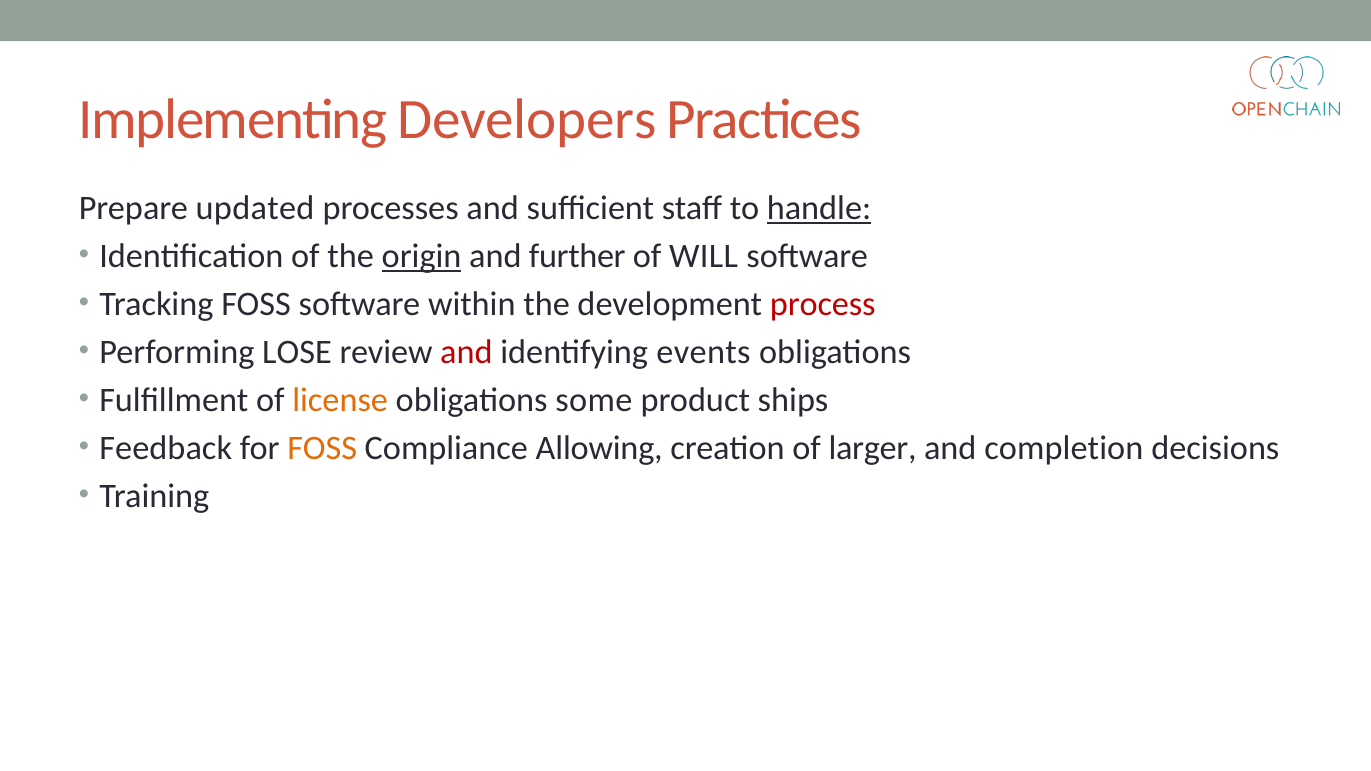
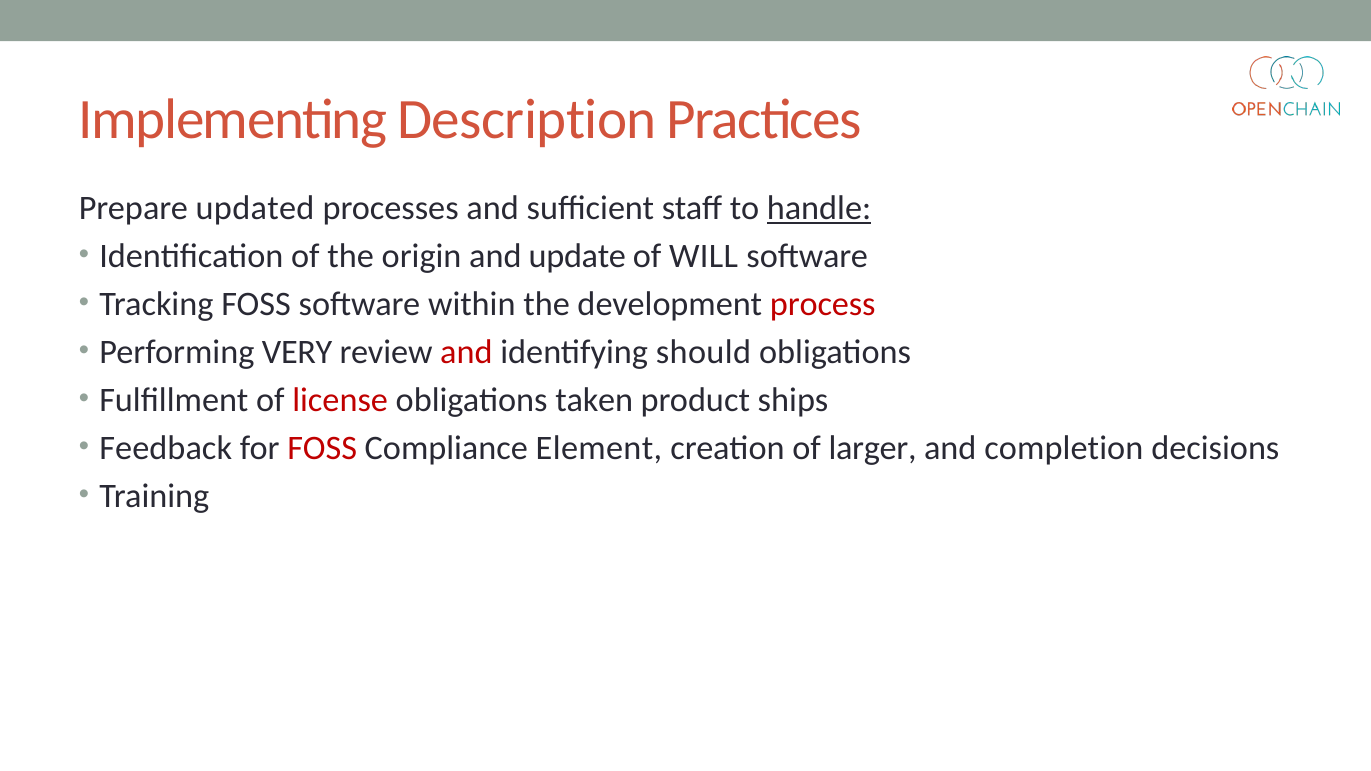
Developers: Developers -> Description
origin underline: present -> none
further: further -> update
LOSE: LOSE -> VERY
events: events -> should
license colour: orange -> red
some: some -> taken
FOSS at (322, 448) colour: orange -> red
Allowing: Allowing -> Element
